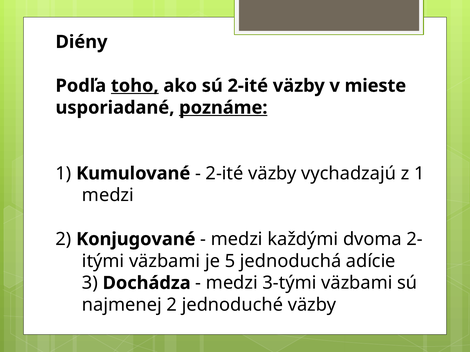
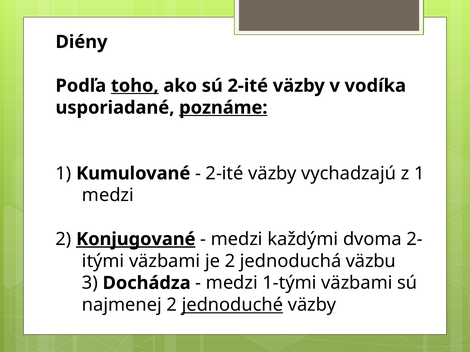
mieste: mieste -> vodíka
Konjugované underline: none -> present
je 5: 5 -> 2
adície: adície -> väzbu
3-tými: 3-tými -> 1-tými
jednoduché underline: none -> present
